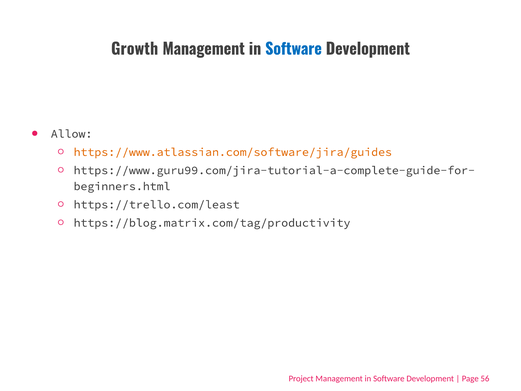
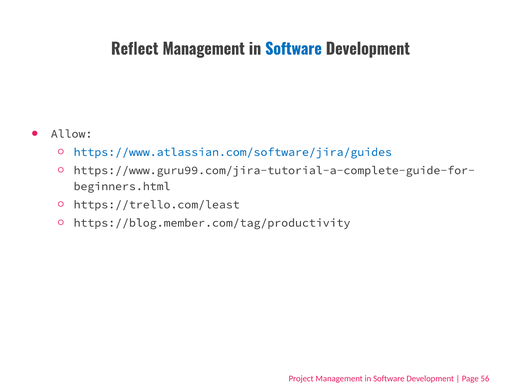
Growth: Growth -> Reflect
https://www.atlassian.com/software/jira/guides colour: orange -> blue
https://blog.matrix.com/tag/productivity: https://blog.matrix.com/tag/productivity -> https://blog.member.com/tag/productivity
